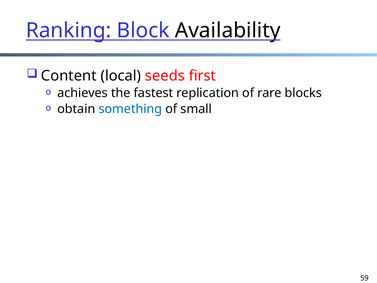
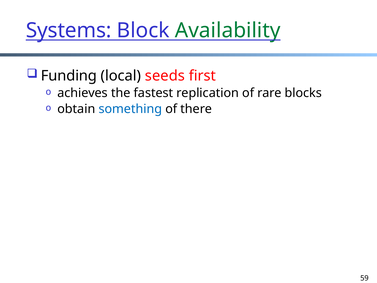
Ranking: Ranking -> Systems
Availability colour: black -> green
Content: Content -> Funding
small: small -> there
